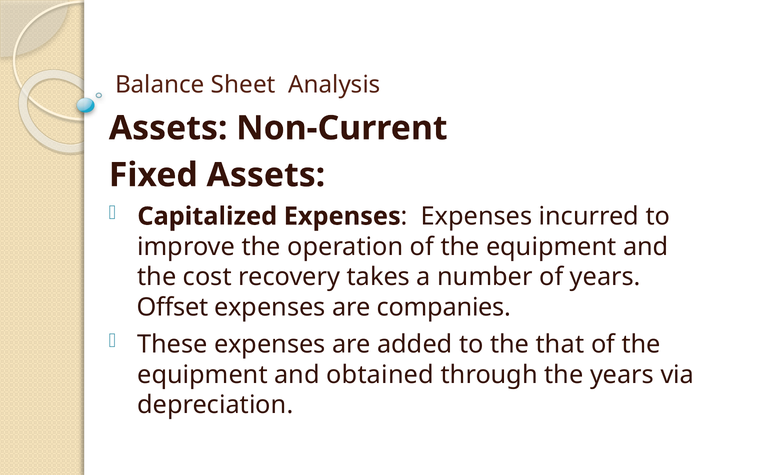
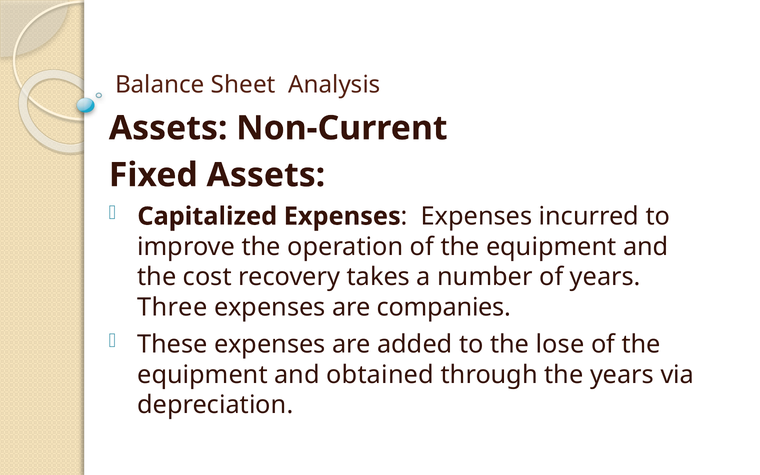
Offset: Offset -> Three
that: that -> lose
